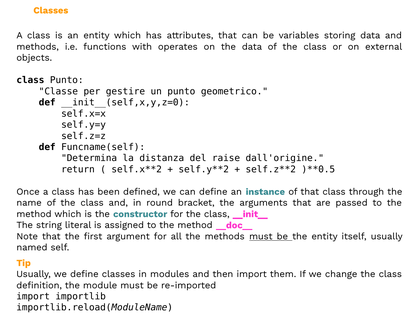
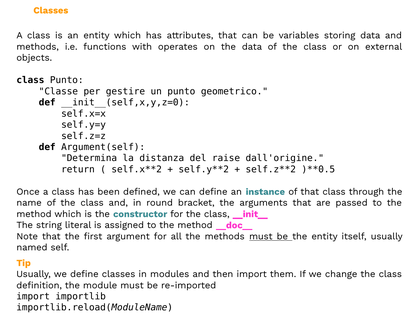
Funcname(self: Funcname(self -> Argument(self
